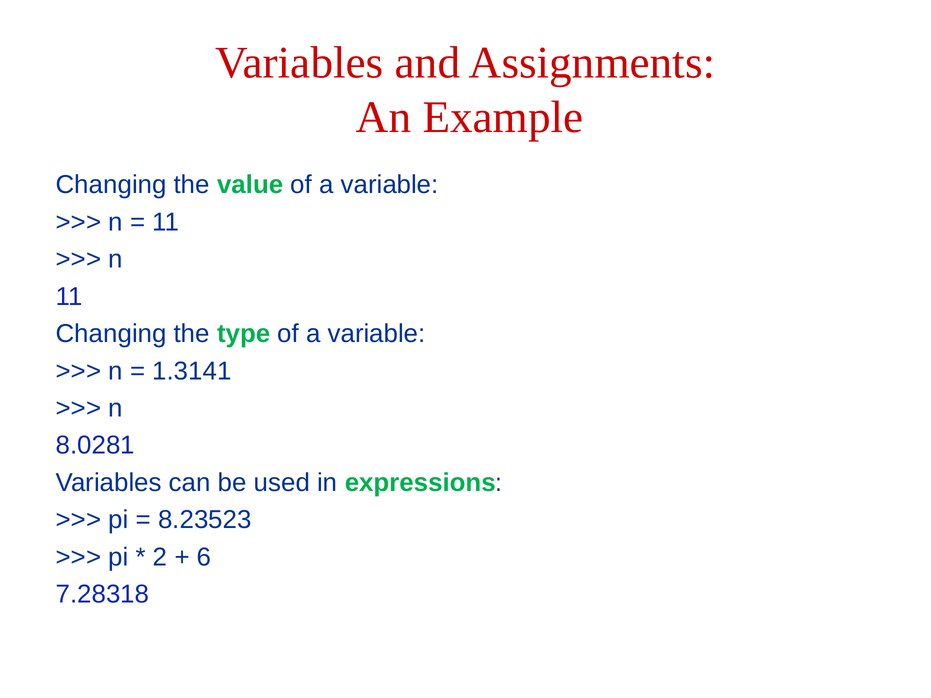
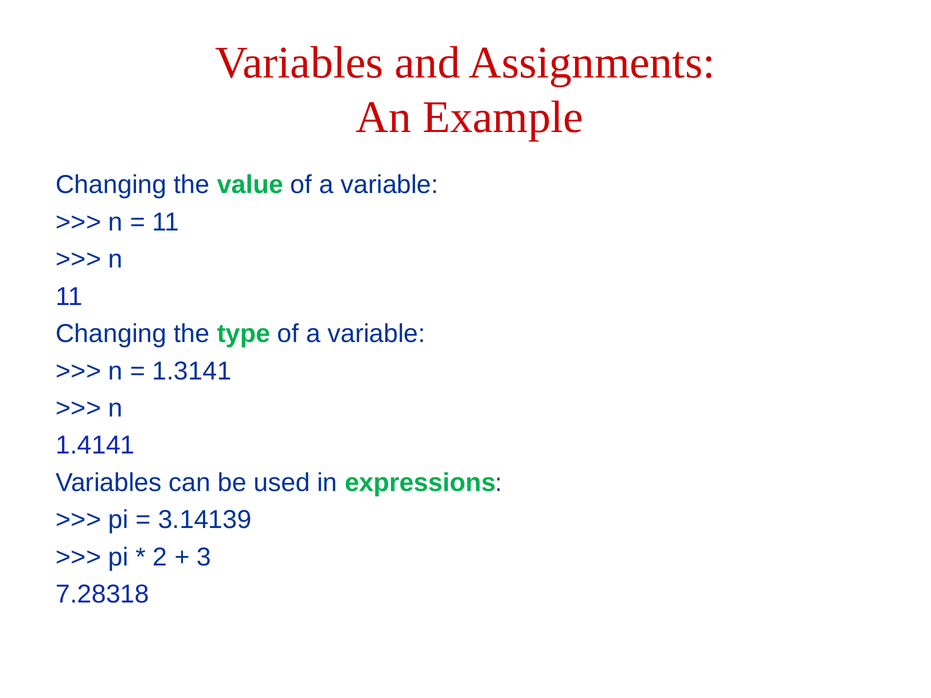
8.0281: 8.0281 -> 1.4141
8.23523: 8.23523 -> 3.14139
6: 6 -> 3
